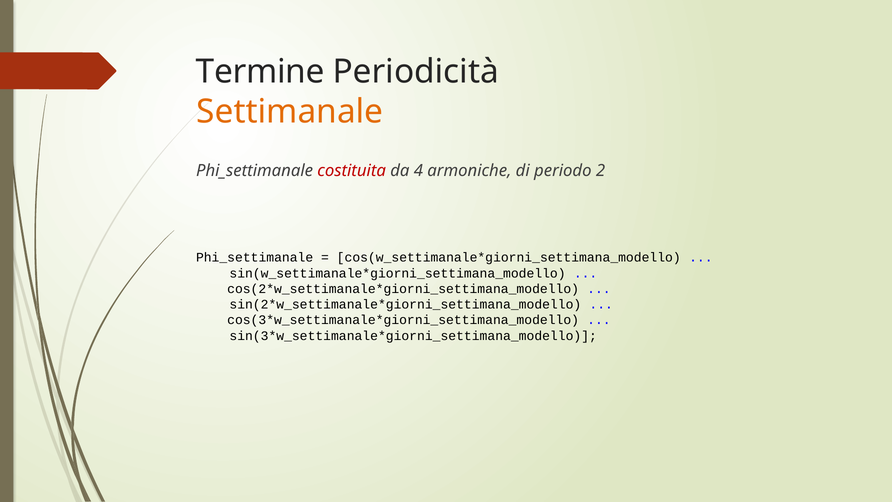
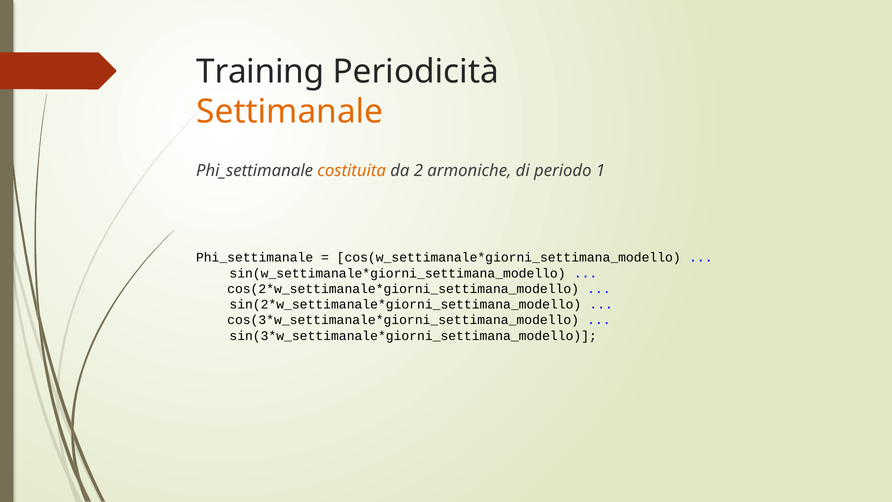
Termine: Termine -> Training
costituita colour: red -> orange
4: 4 -> 2
2: 2 -> 1
